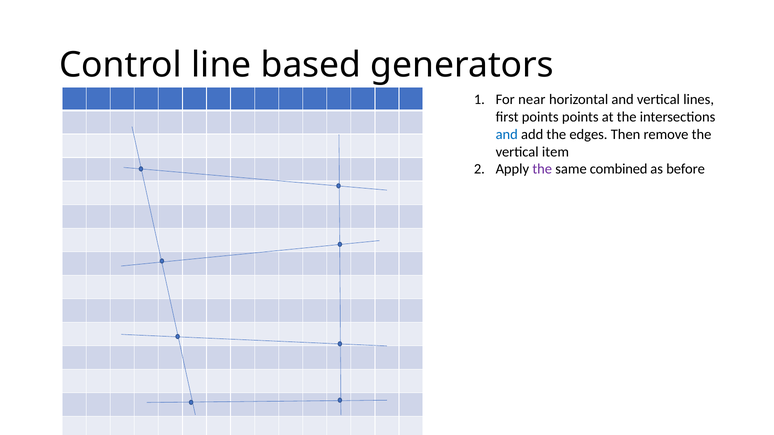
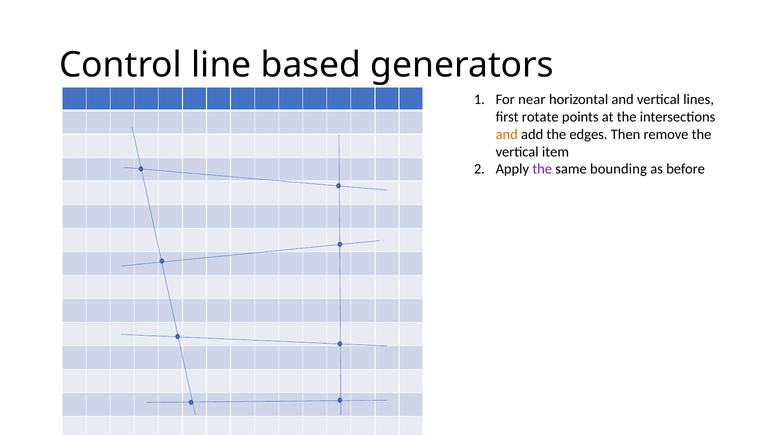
first points: points -> rotate
and at (507, 134) colour: blue -> orange
combined: combined -> bounding
